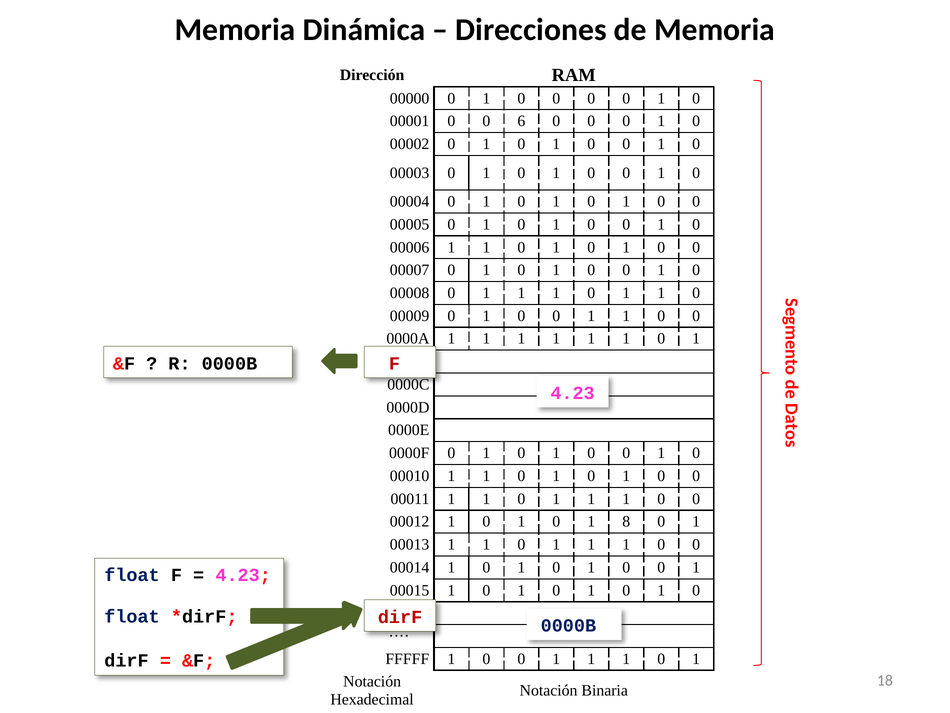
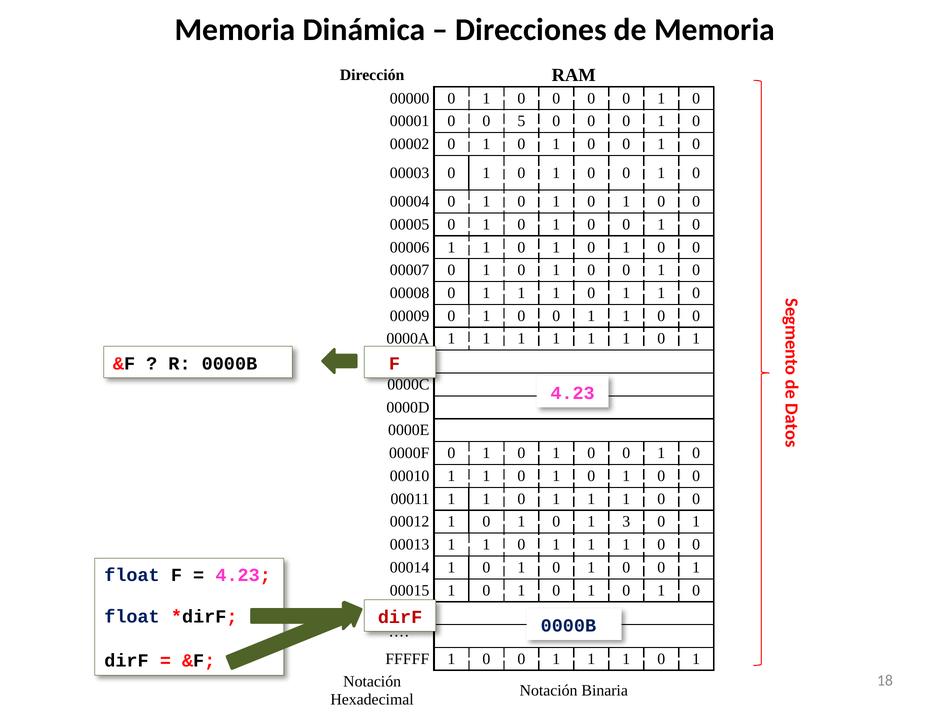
6: 6 -> 5
8: 8 -> 3
